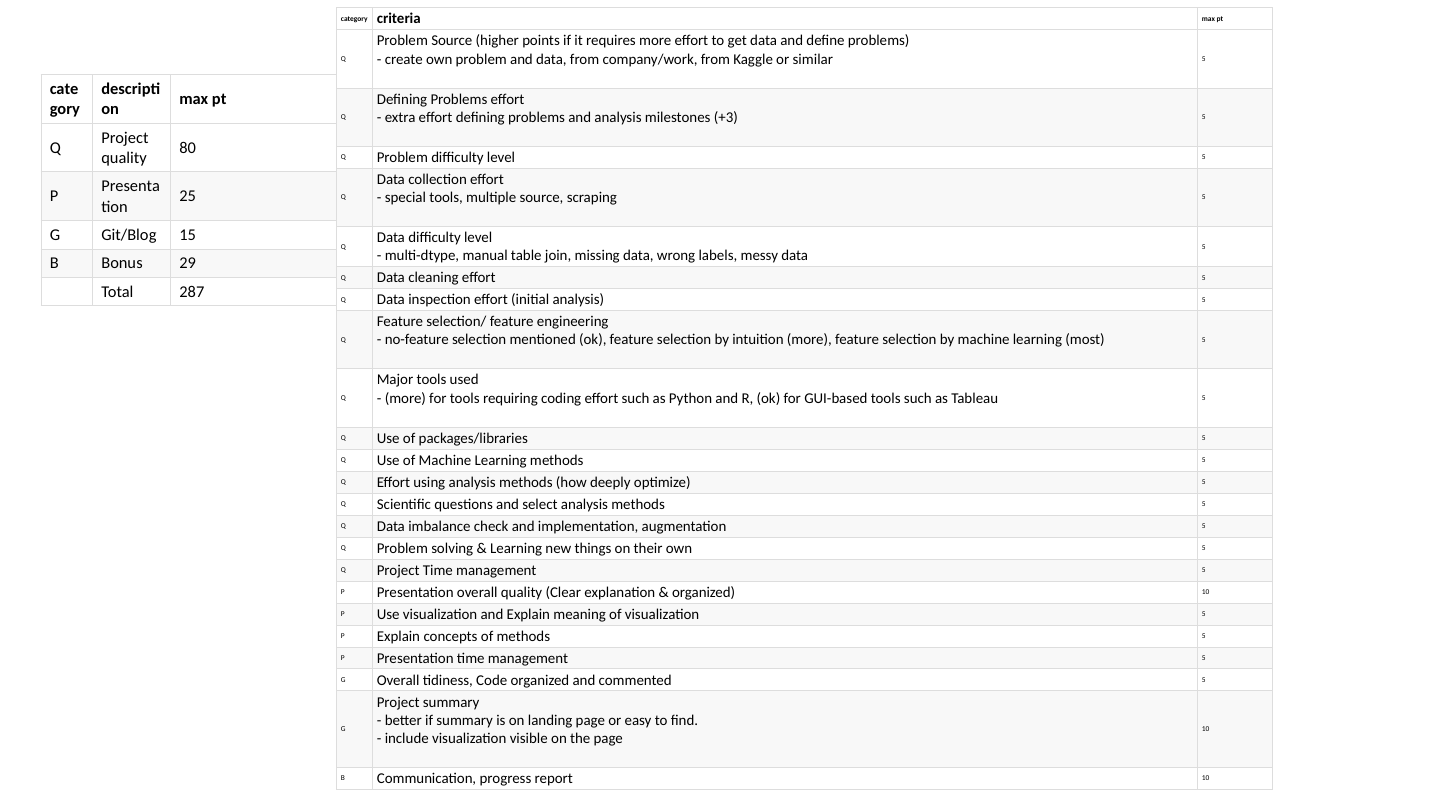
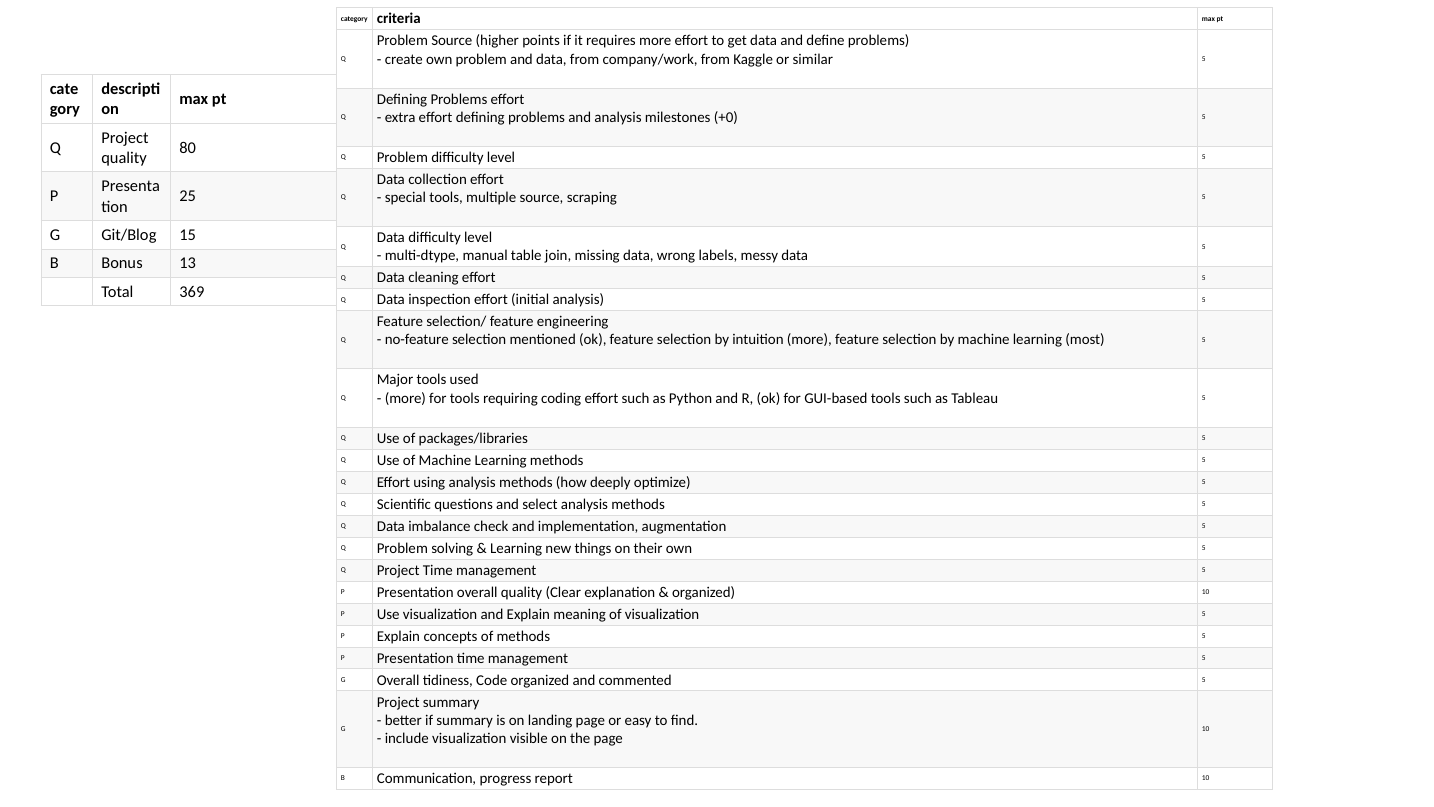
+3: +3 -> +0
29: 29 -> 13
287: 287 -> 369
